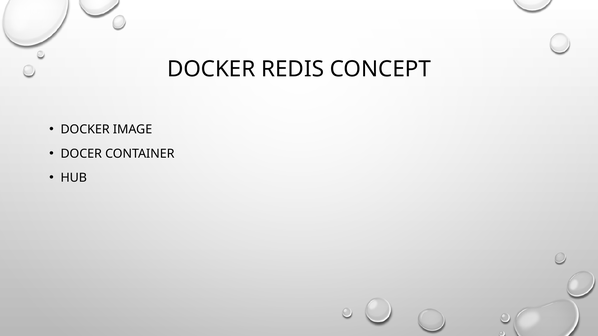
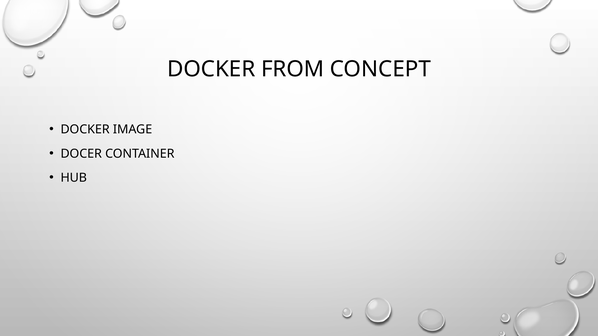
REDIS: REDIS -> FROM
